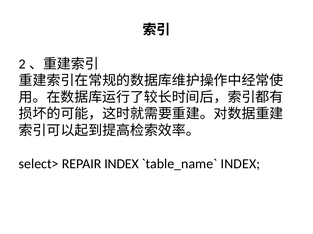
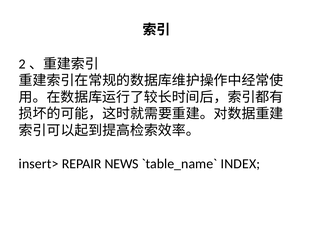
select>: select> -> insert>
REPAIR INDEX: INDEX -> NEWS
